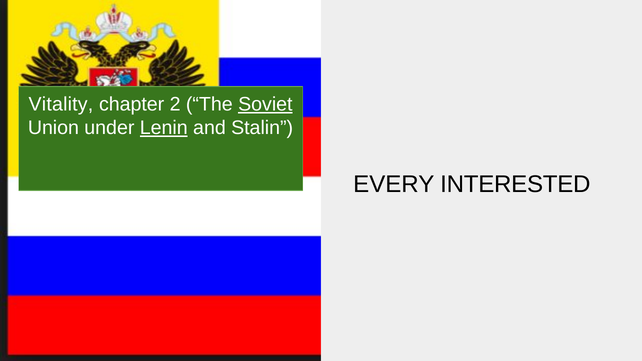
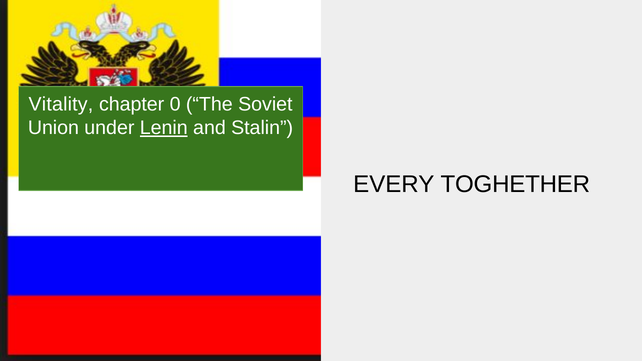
2: 2 -> 0
Soviet underline: present -> none
INTERESTED: INTERESTED -> TOGHETHER
